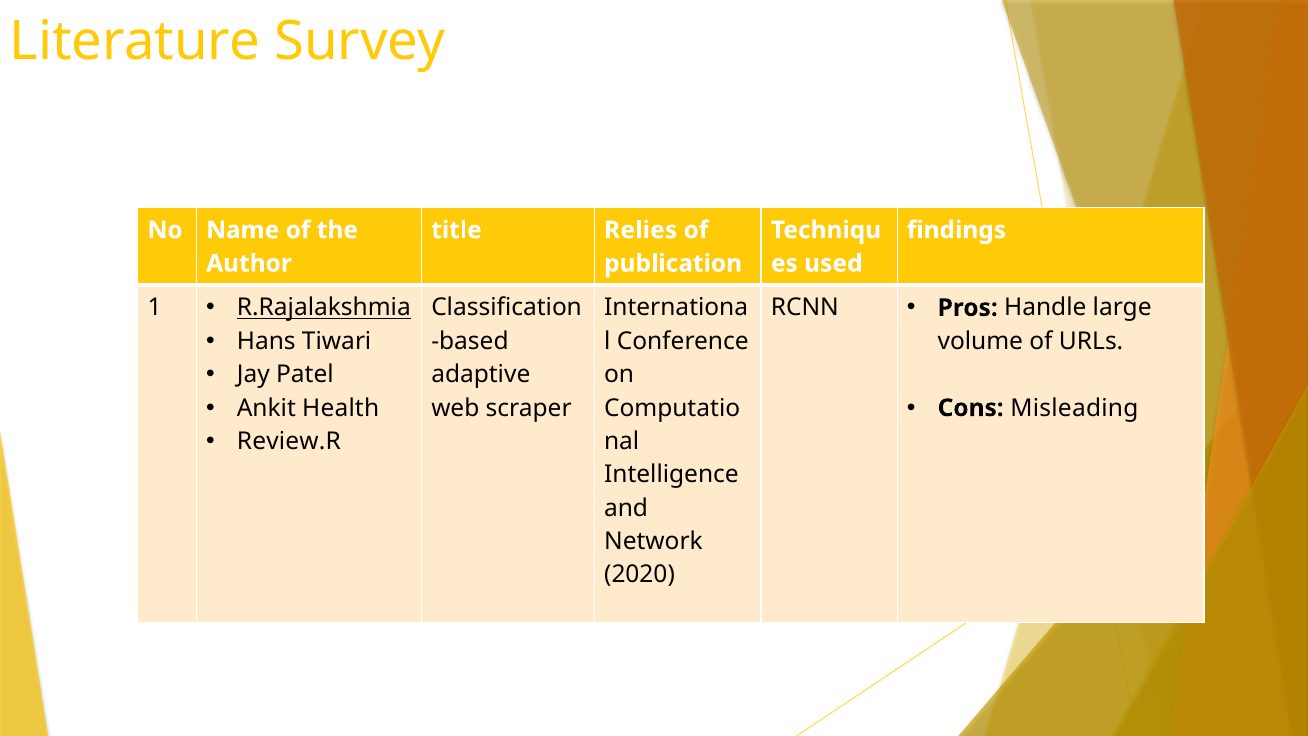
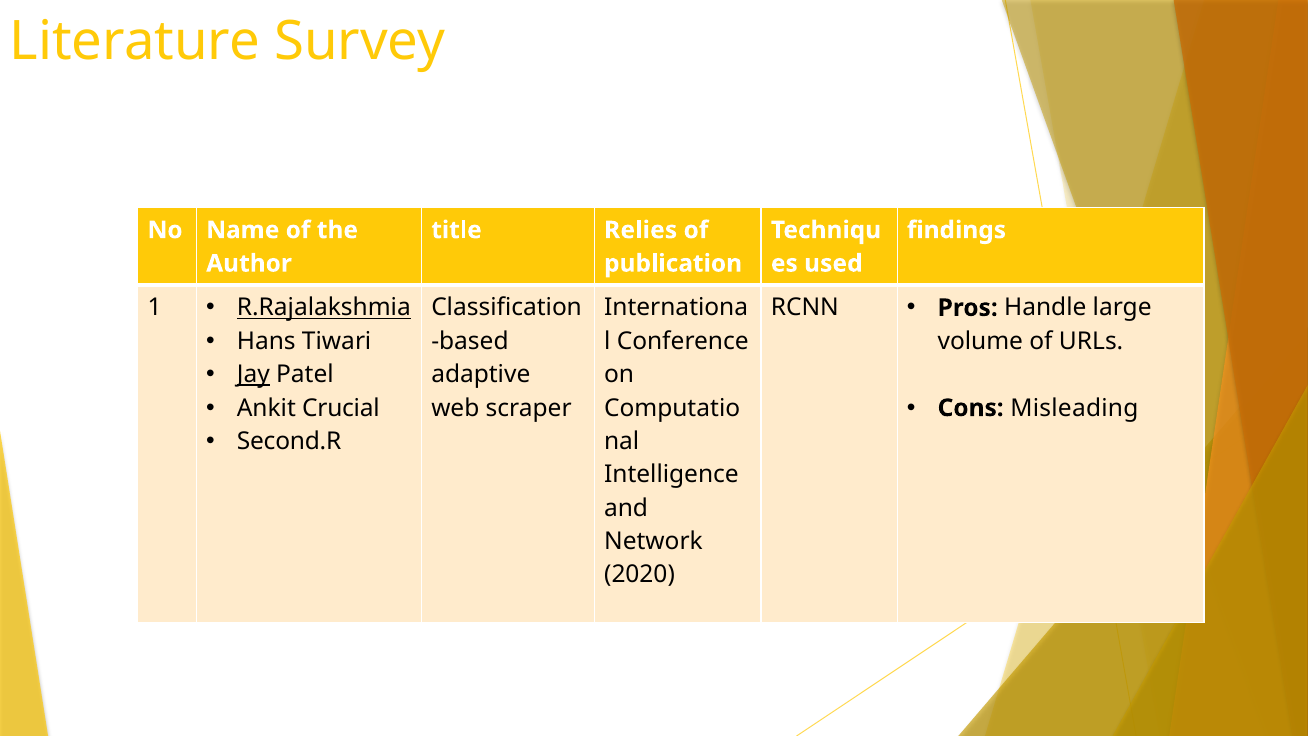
Jay underline: none -> present
Health: Health -> Crucial
Review.R: Review.R -> Second.R
